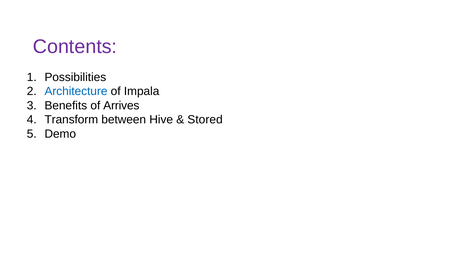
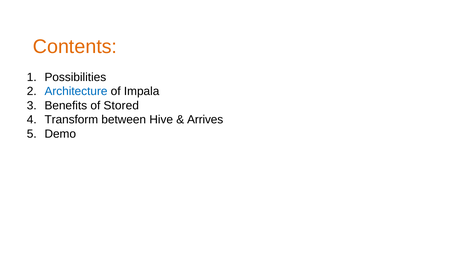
Contents colour: purple -> orange
Arrives: Arrives -> Stored
Stored: Stored -> Arrives
